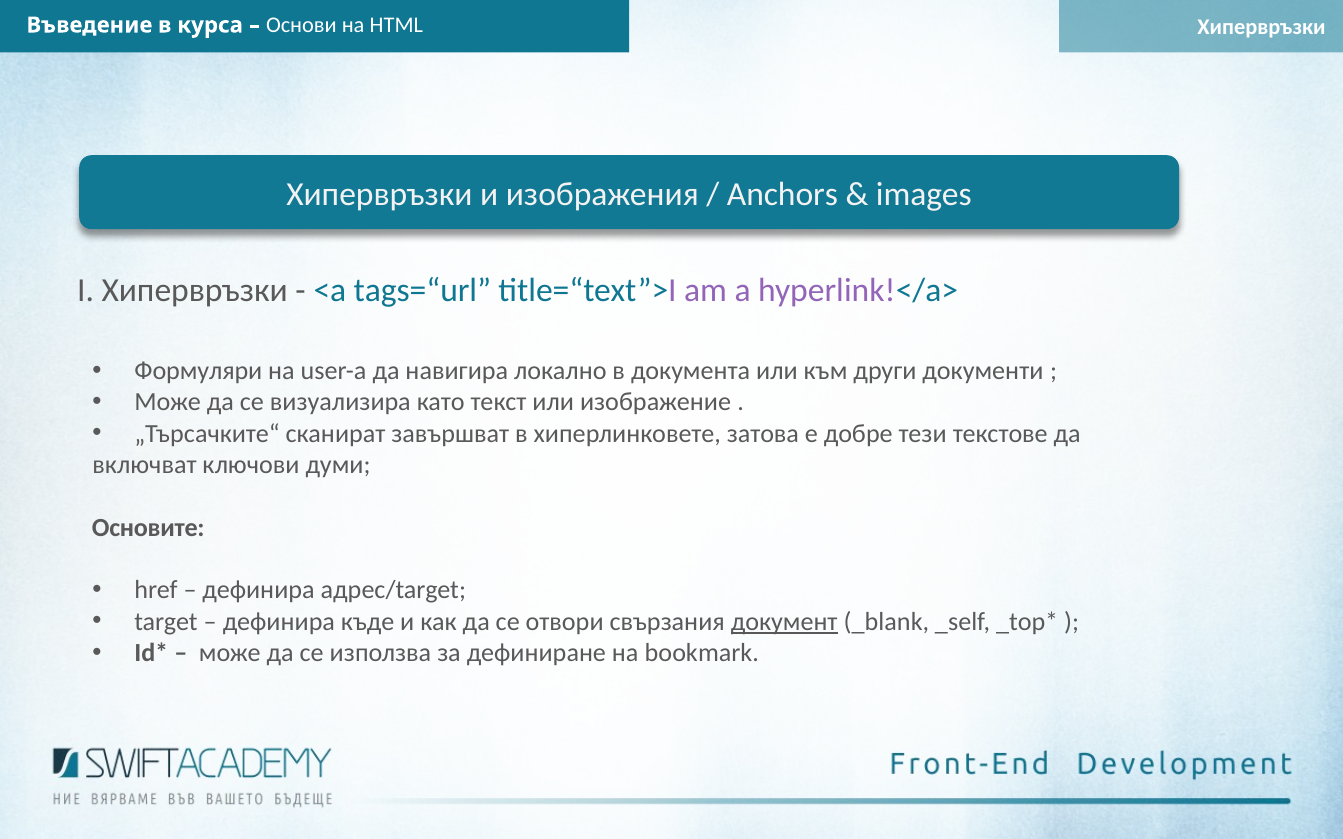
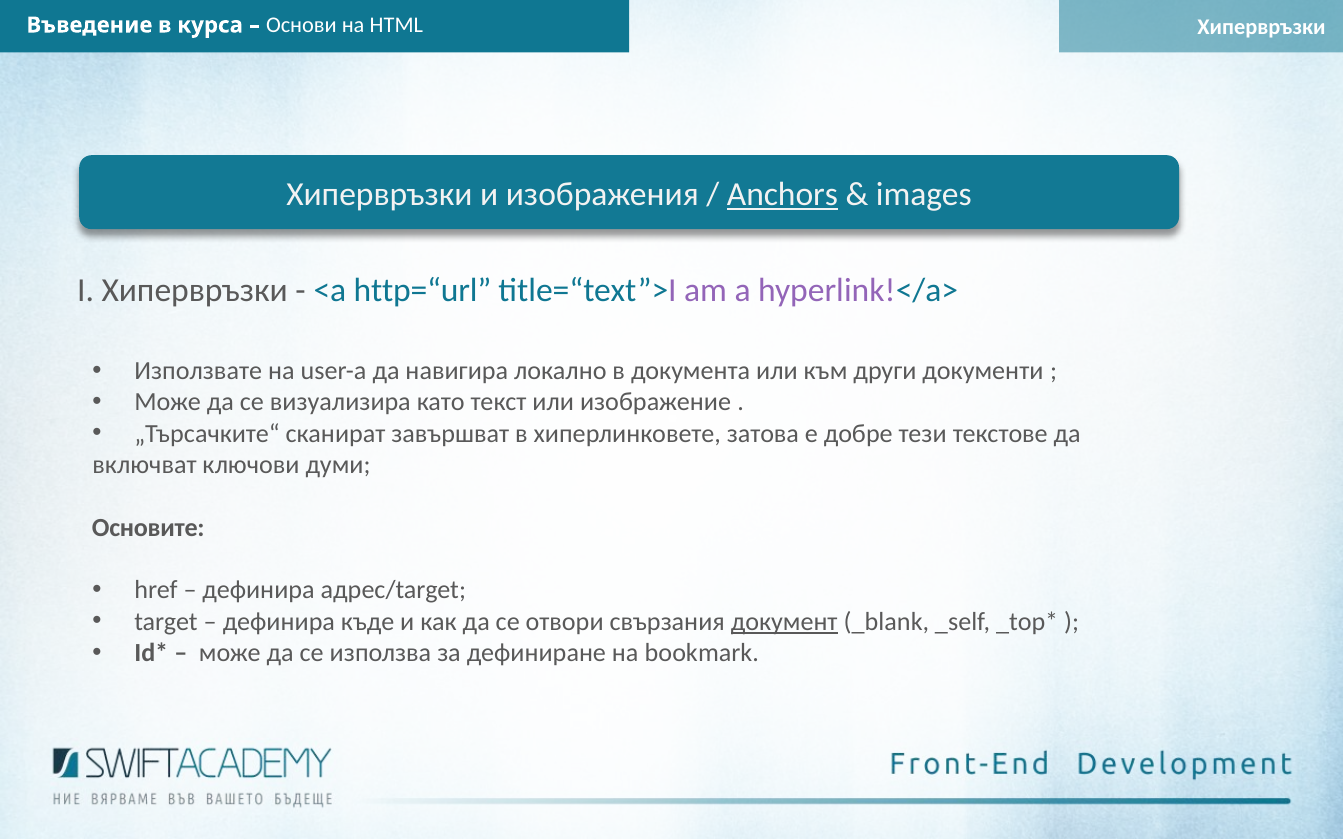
Anchors underline: none -> present
tags=“url: tags=“url -> http=“url
Формуляри: Формуляри -> Използвате
